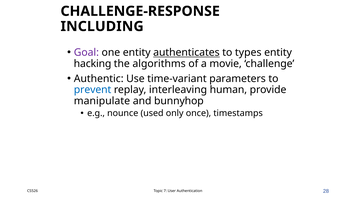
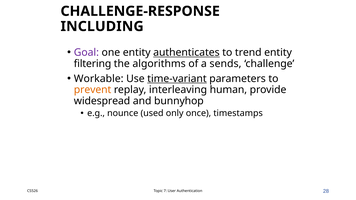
types: types -> trend
hacking: hacking -> filtering
movie: movie -> sends
Authentic: Authentic -> Workable
time-variant underline: none -> present
prevent colour: blue -> orange
manipulate: manipulate -> widespread
